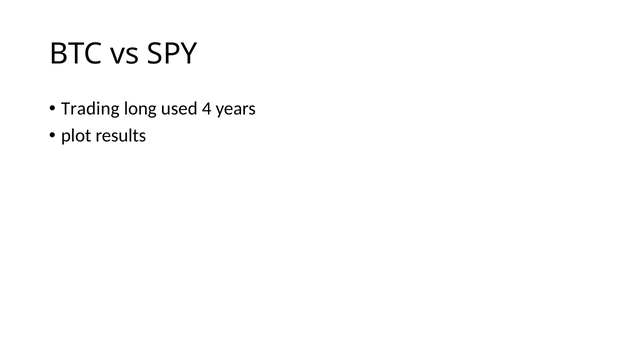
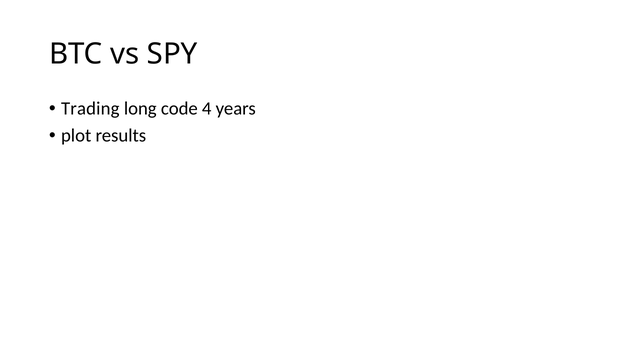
used: used -> code
